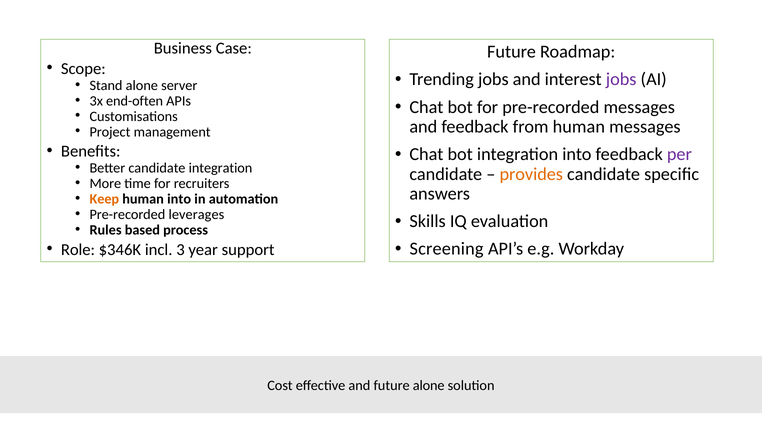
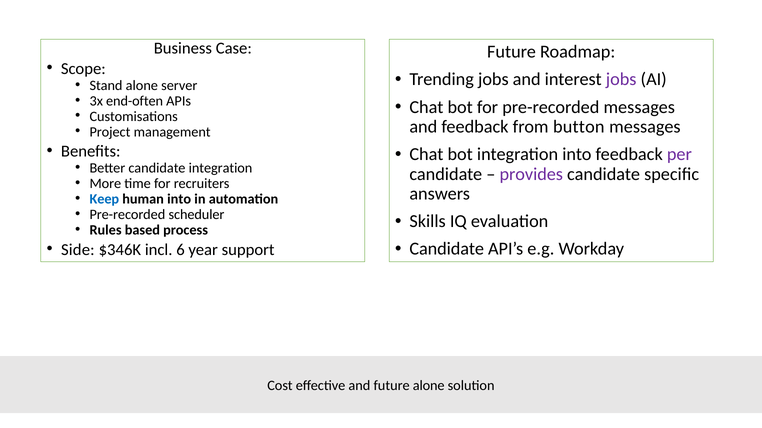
from human: human -> button
provides colour: orange -> purple
Keep colour: orange -> blue
leverages: leverages -> scheduler
Screening at (447, 249): Screening -> Candidate
Role: Role -> Side
3: 3 -> 6
